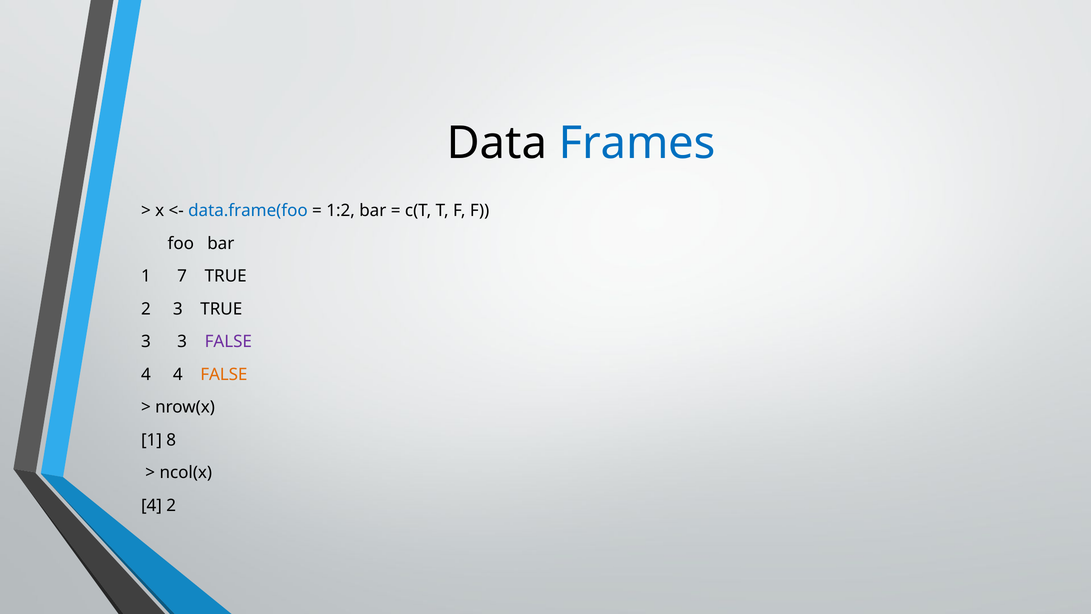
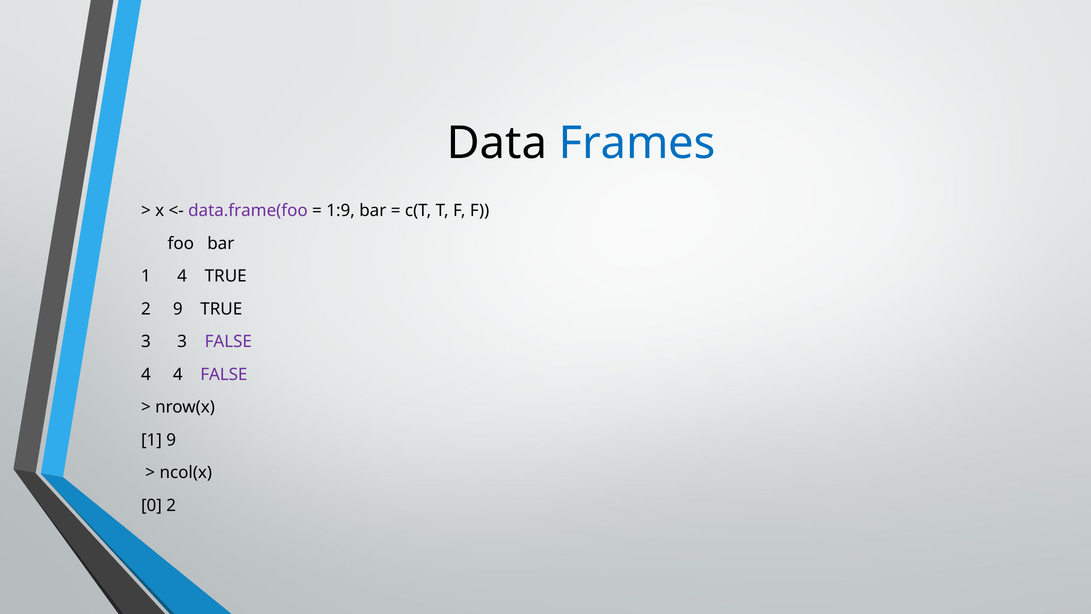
data.frame(foo colour: blue -> purple
1:2: 1:2 -> 1:9
1 7: 7 -> 4
2 3: 3 -> 9
FALSE at (224, 374) colour: orange -> purple
1 8: 8 -> 9
4 at (151, 505): 4 -> 0
